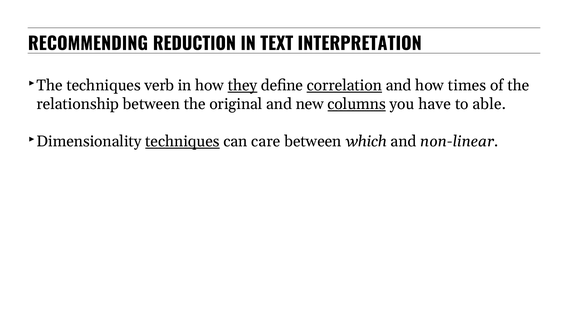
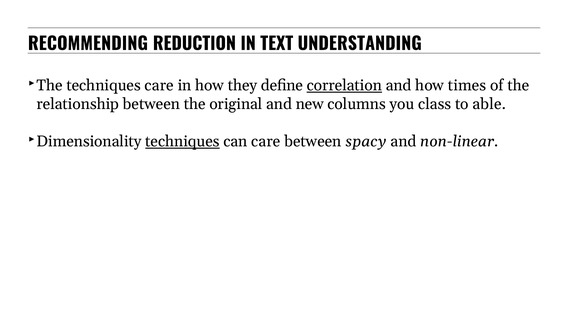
INTERPRETATION: INTERPRETATION -> UNDERSTANDING
techniques verb: verb -> care
they underline: present -> none
columns underline: present -> none
have: have -> class
which: which -> spacy
